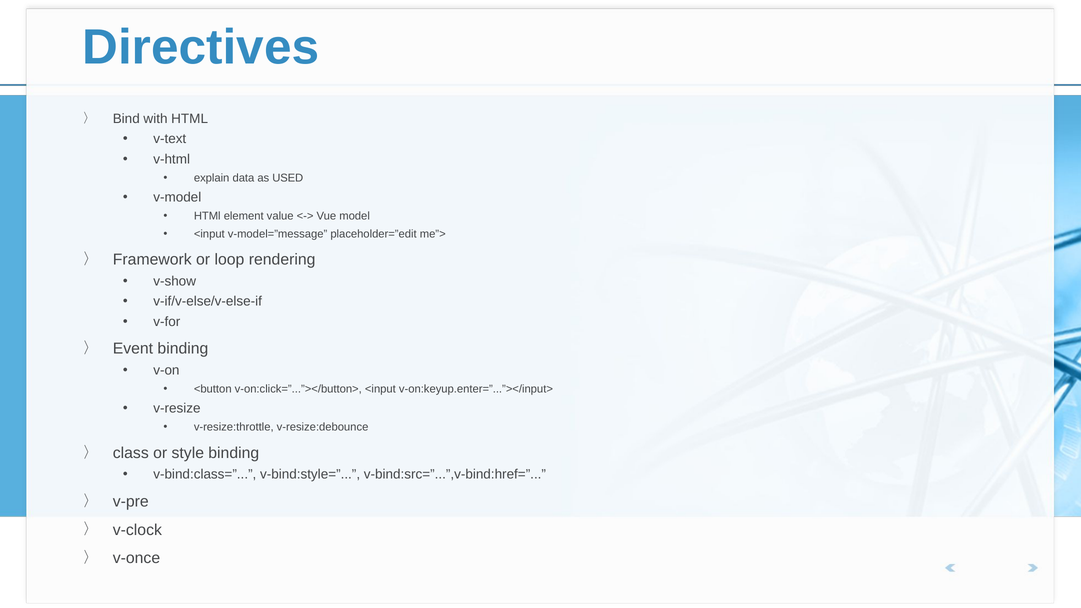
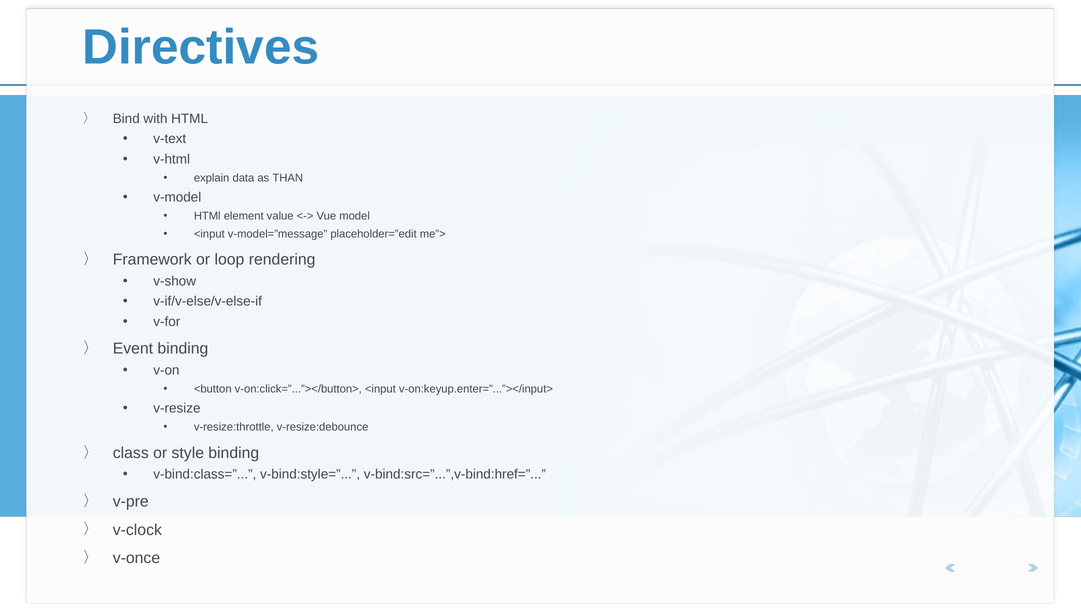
USED: USED -> THAN
